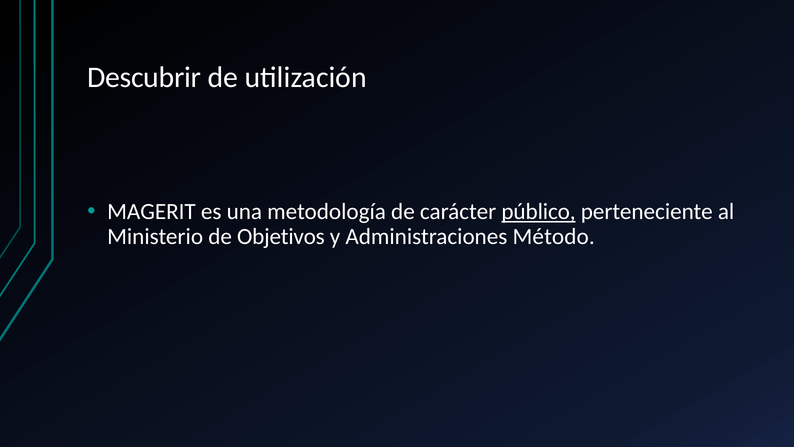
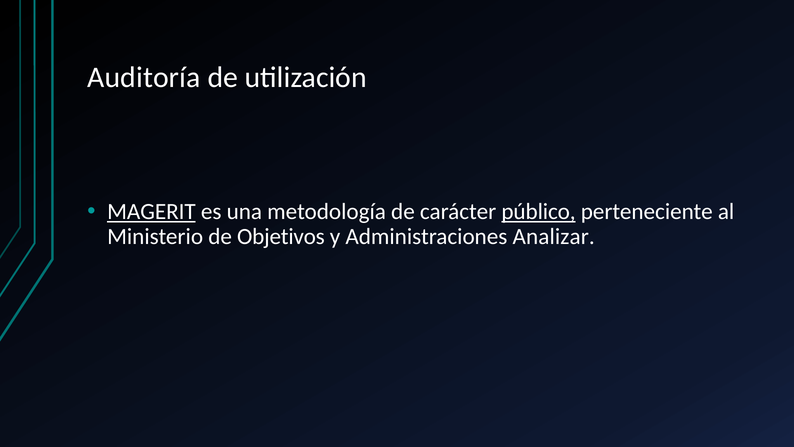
Descubrir: Descubrir -> Auditoría
MAGERIT underline: none -> present
Método: Método -> Analizar
